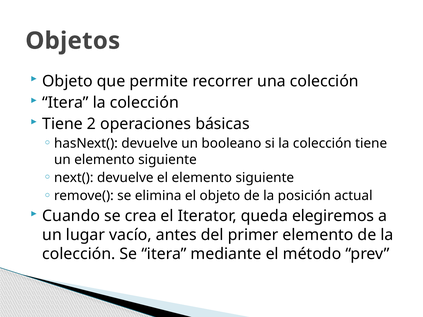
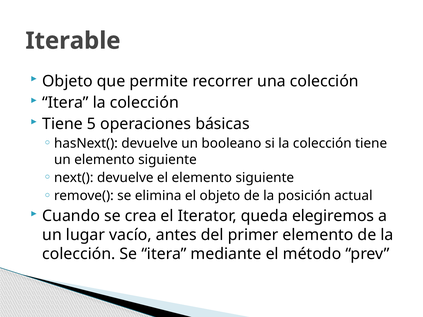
Objetos: Objetos -> Iterable
2: 2 -> 5
